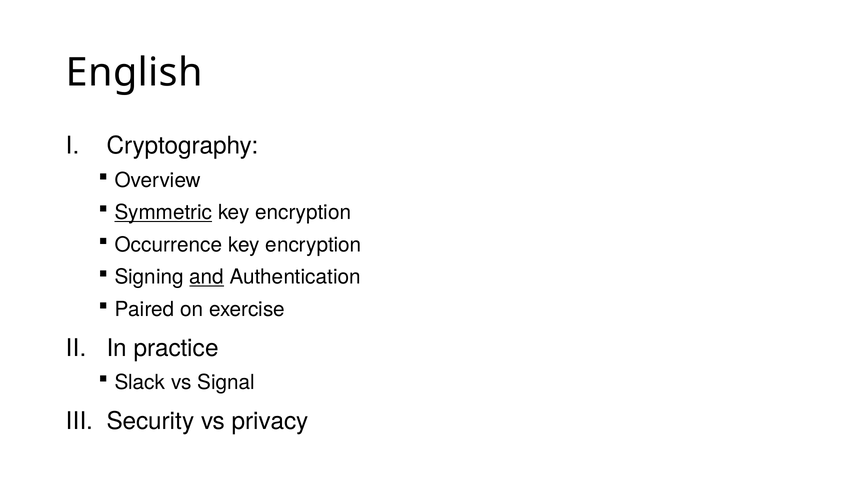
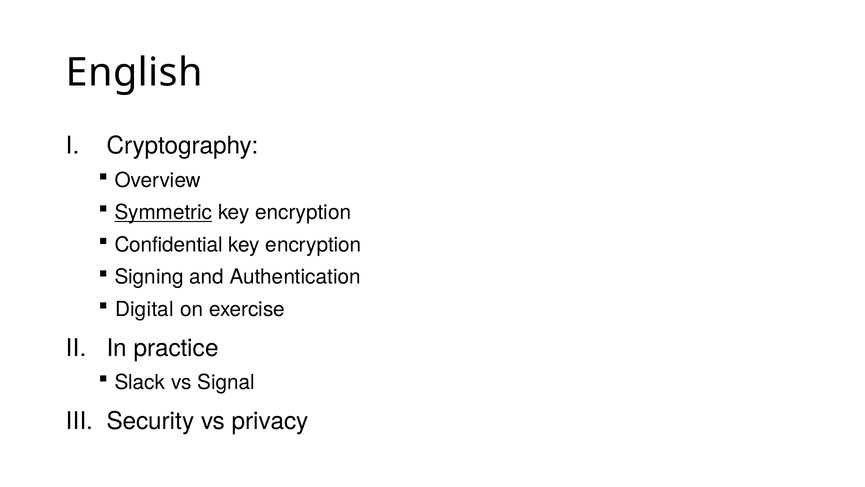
Occurrence: Occurrence -> Confidential
and underline: present -> none
Paired: Paired -> Digital
